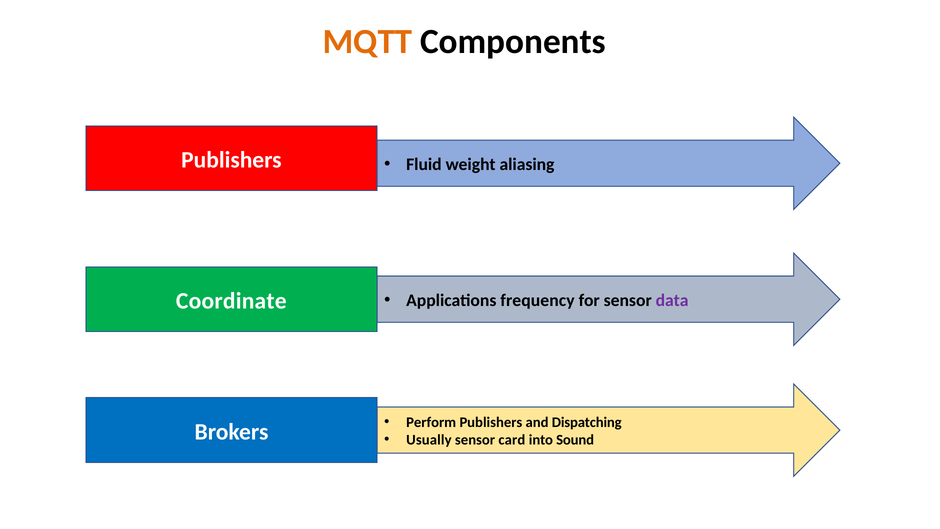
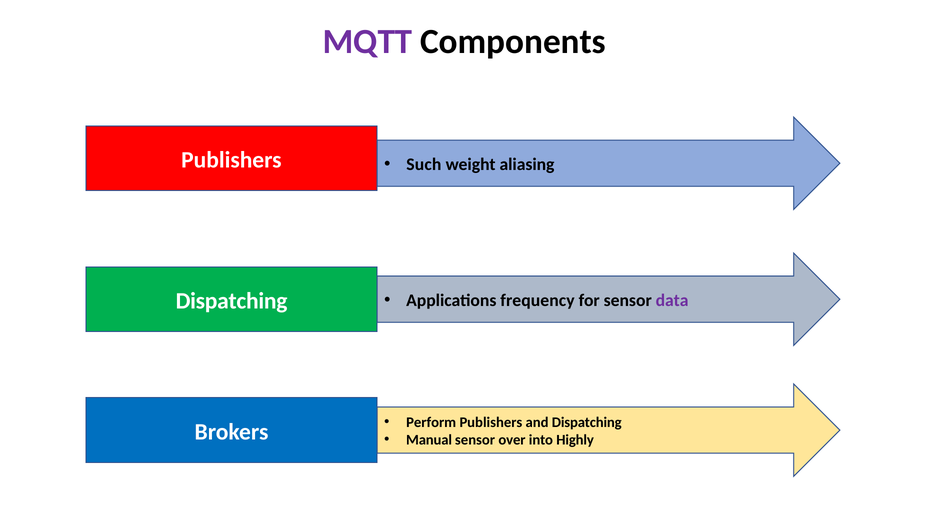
MQTT colour: orange -> purple
Fluid: Fluid -> Such
Coordinate at (231, 301): Coordinate -> Dispatching
Usually: Usually -> Manual
card: card -> over
Sound: Sound -> Highly
